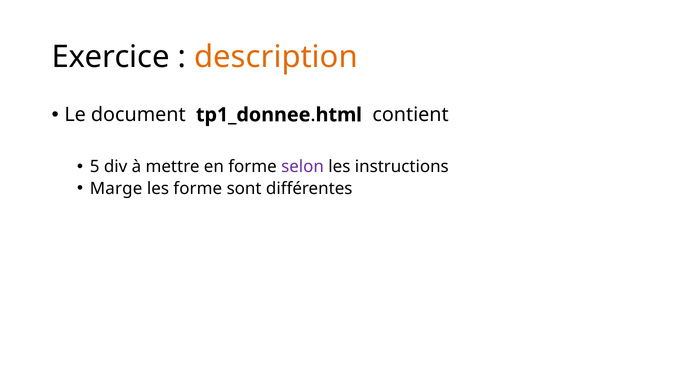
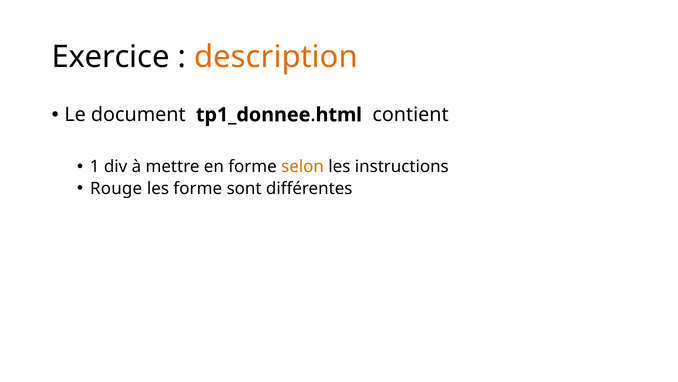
5: 5 -> 1
selon colour: purple -> orange
Marge: Marge -> Rouge
